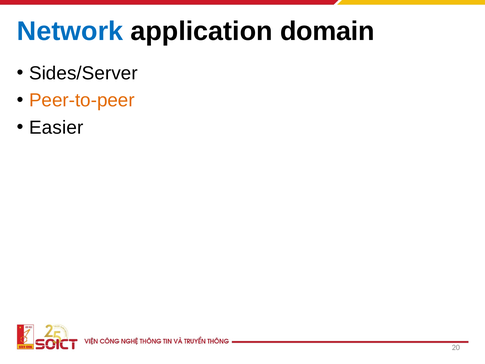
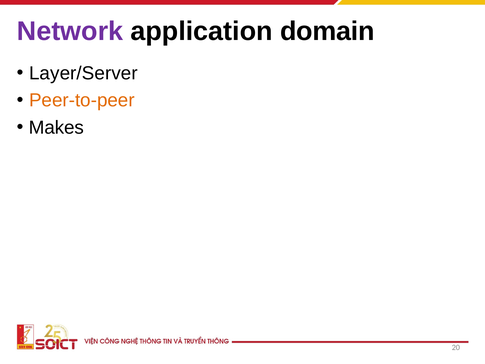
Network colour: blue -> purple
Sides/Server: Sides/Server -> Layer/Server
Easier: Easier -> Makes
